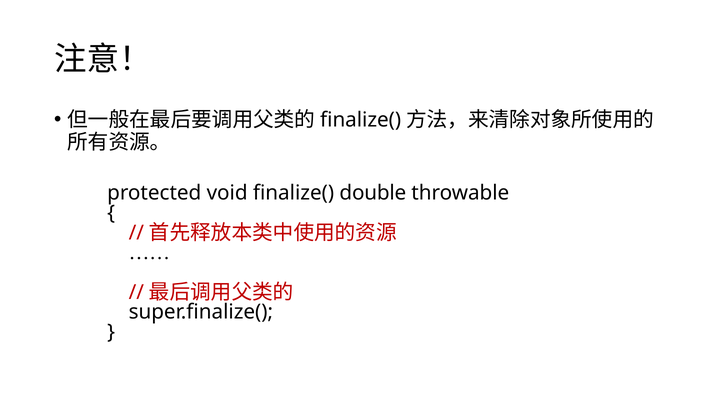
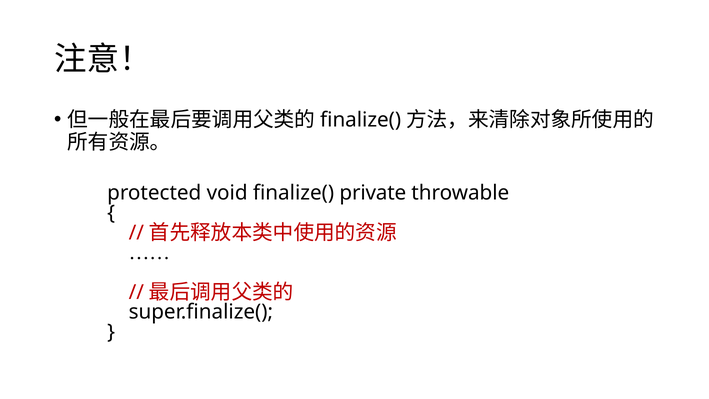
double: double -> private
